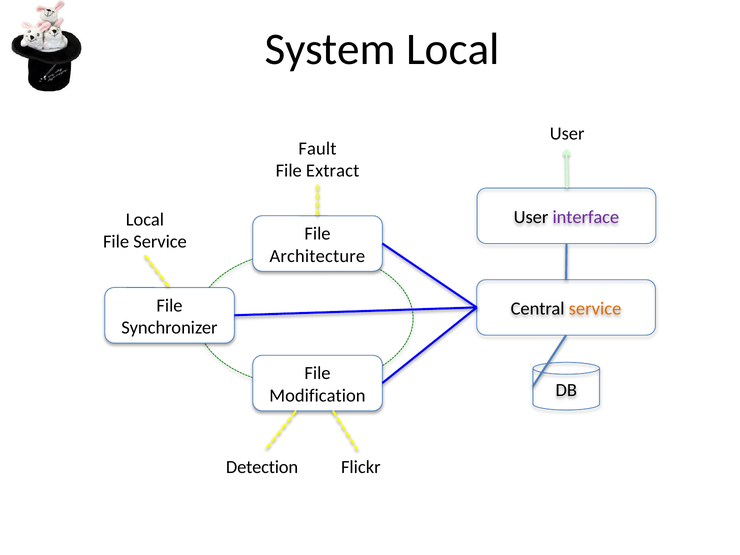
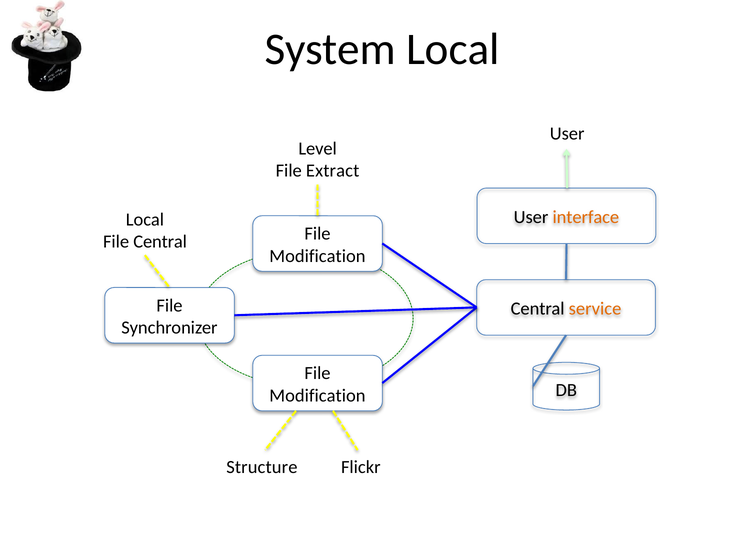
Fault: Fault -> Level
interface colour: purple -> orange
File Service: Service -> Central
Architecture at (317, 256): Architecture -> Modification
Detection: Detection -> Structure
